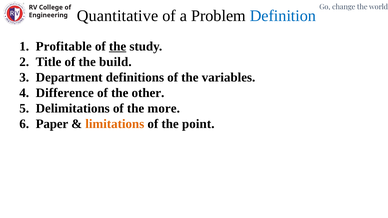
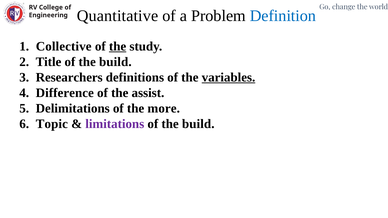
Profitable: Profitable -> Collective
Department: Department -> Researchers
variables underline: none -> present
other: other -> assist
Paper: Paper -> Topic
limitations colour: orange -> purple
point at (198, 124): point -> build
